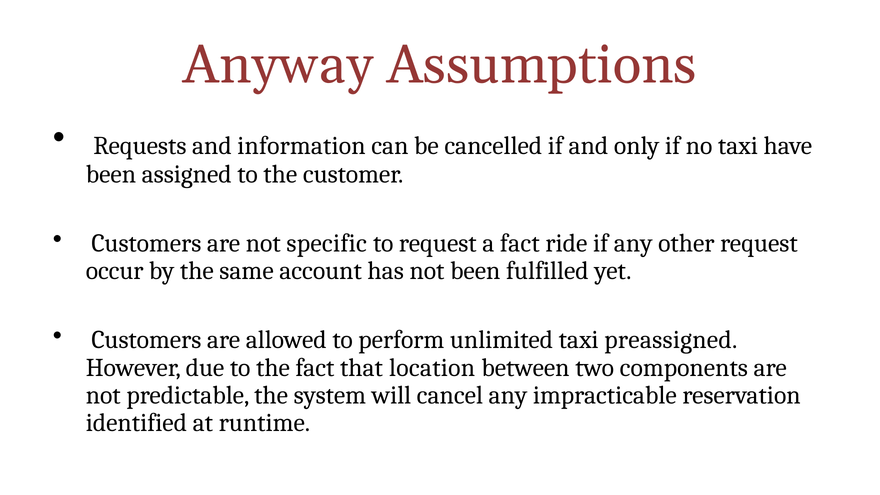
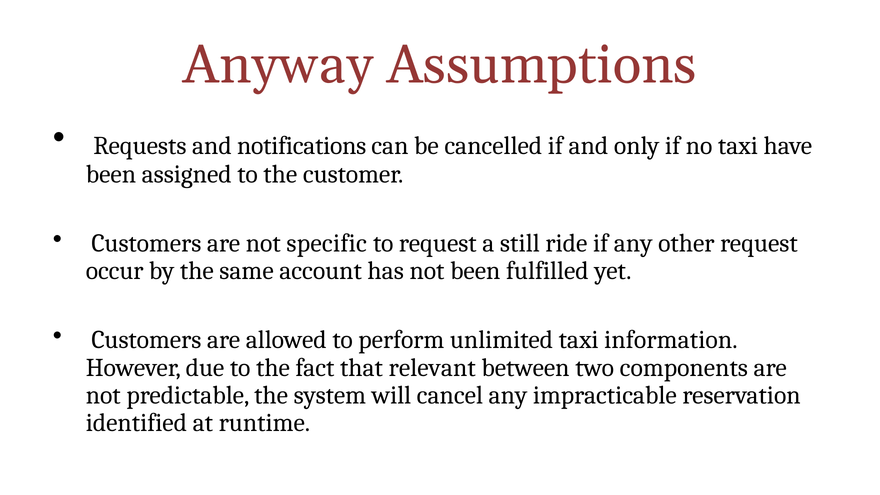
information: information -> notifications
a fact: fact -> still
preassigned: preassigned -> information
location: location -> relevant
